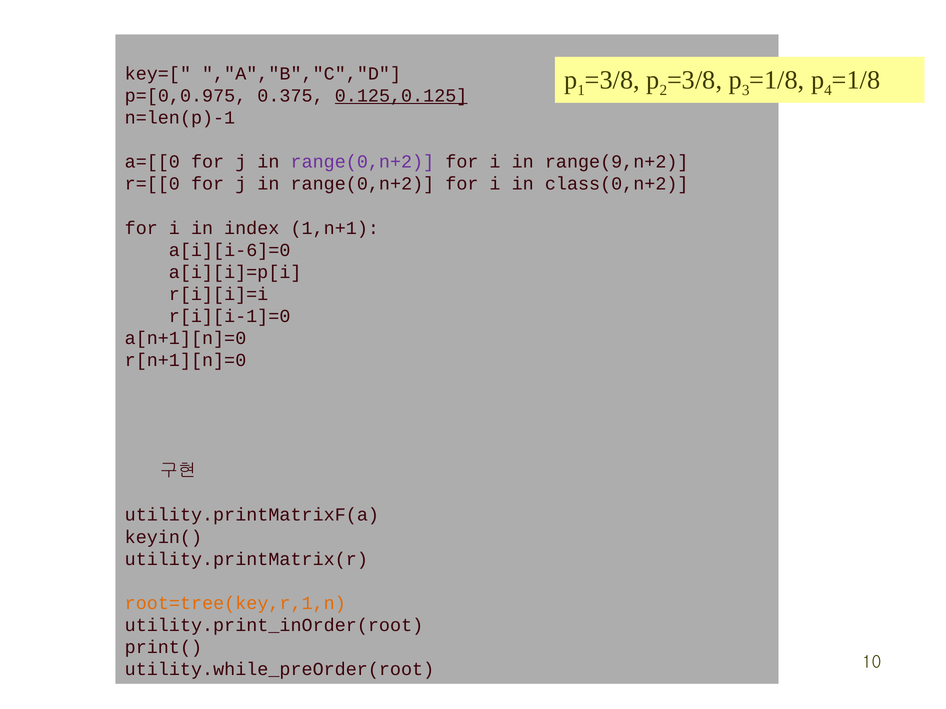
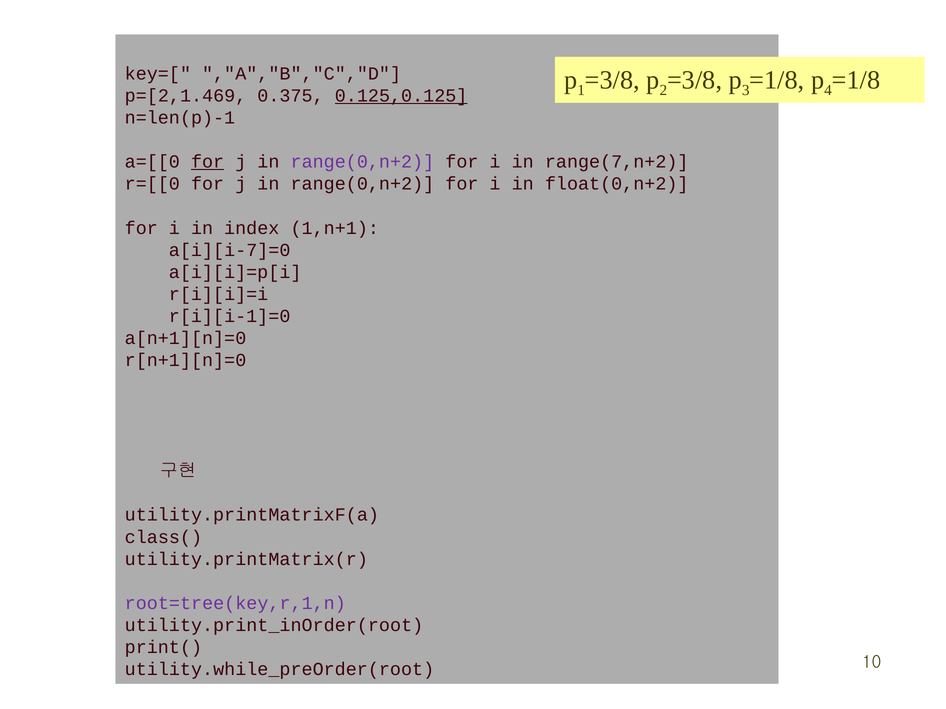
p=[0,0.975: p=[0,0.975 -> p=[2,1.469
for at (208, 162) underline: none -> present
range(9,n+2: range(9,n+2 -> range(7,n+2
class(0,n+2: class(0,n+2 -> float(0,n+2
a[i][i-6]=0: a[i][i-6]=0 -> a[i][i-7]=0
keyin(: keyin( -> class(
root=tree(key,r,1,n colour: orange -> purple
